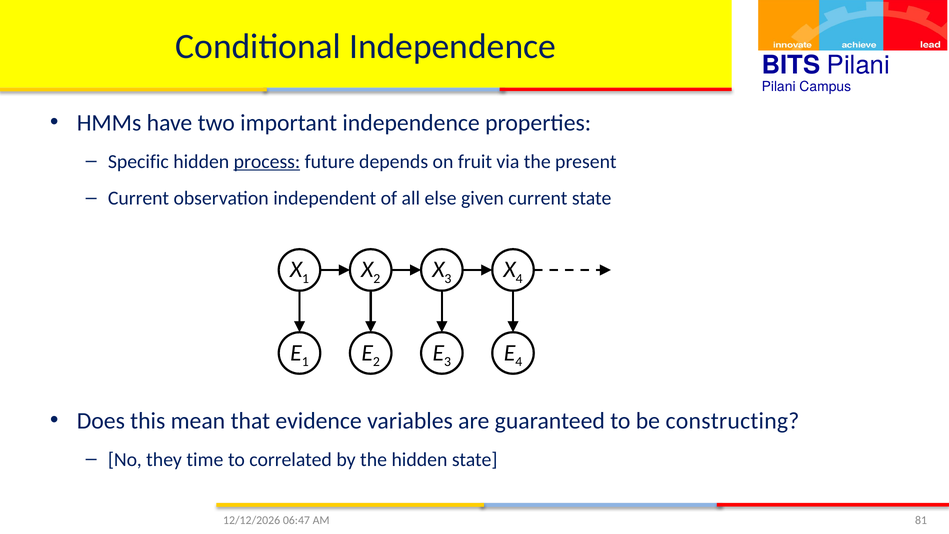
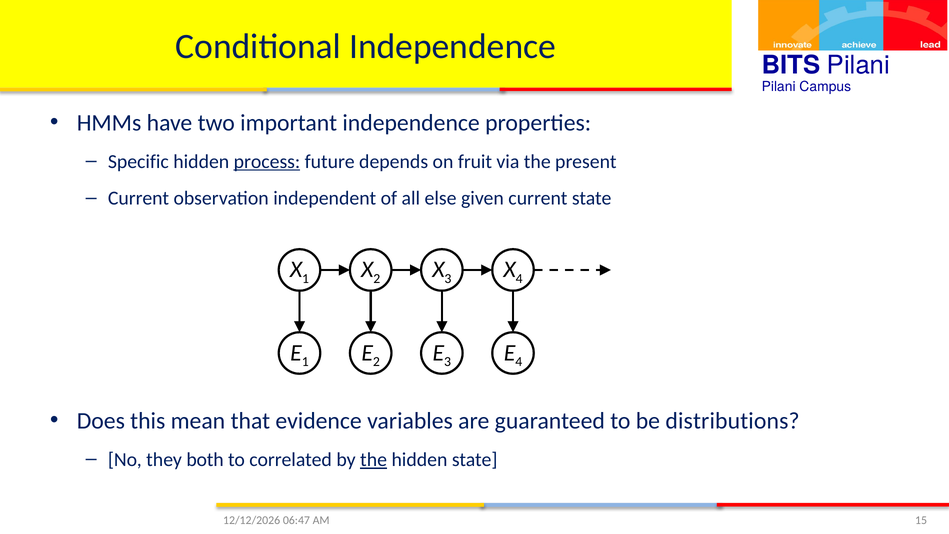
constructing: constructing -> distributions
time: time -> both
the at (374, 460) underline: none -> present
81: 81 -> 15
